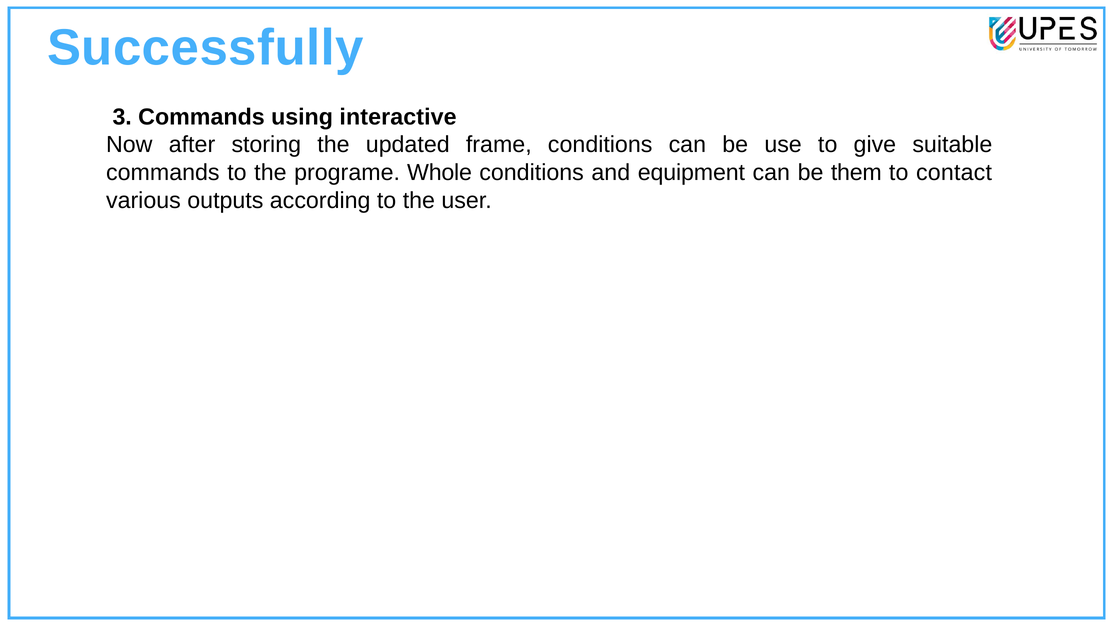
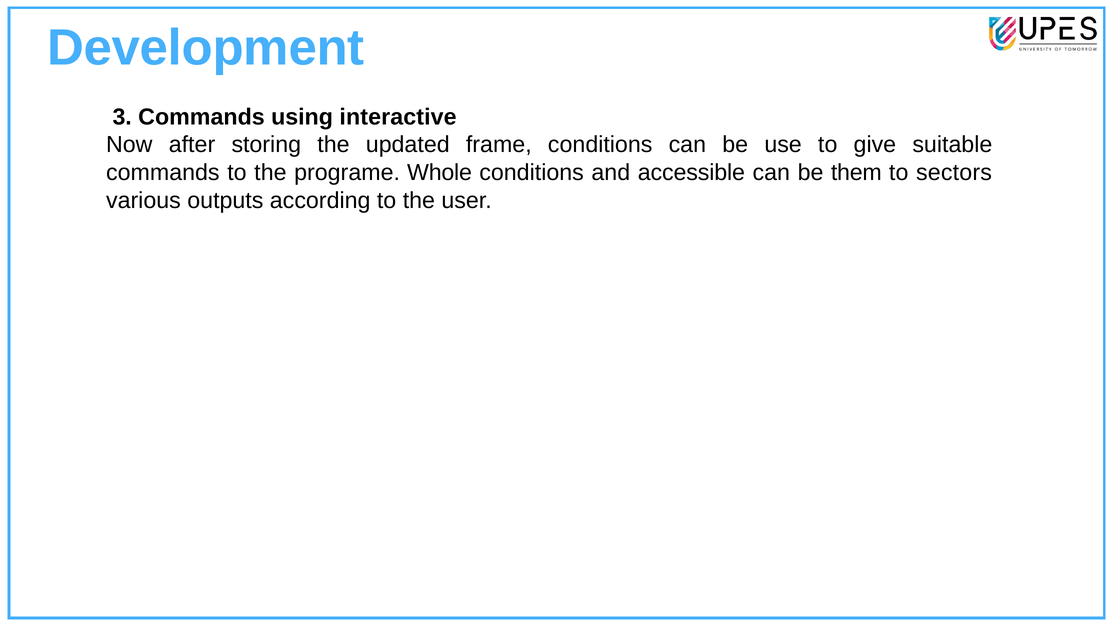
Successfully: Successfully -> Development
equipment: equipment -> accessible
contact: contact -> sectors
